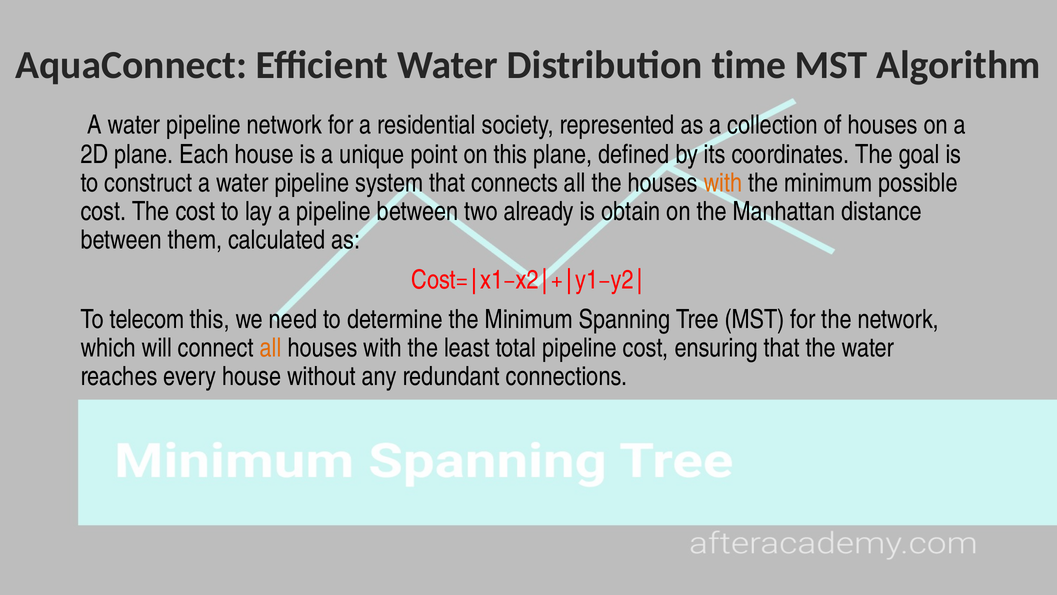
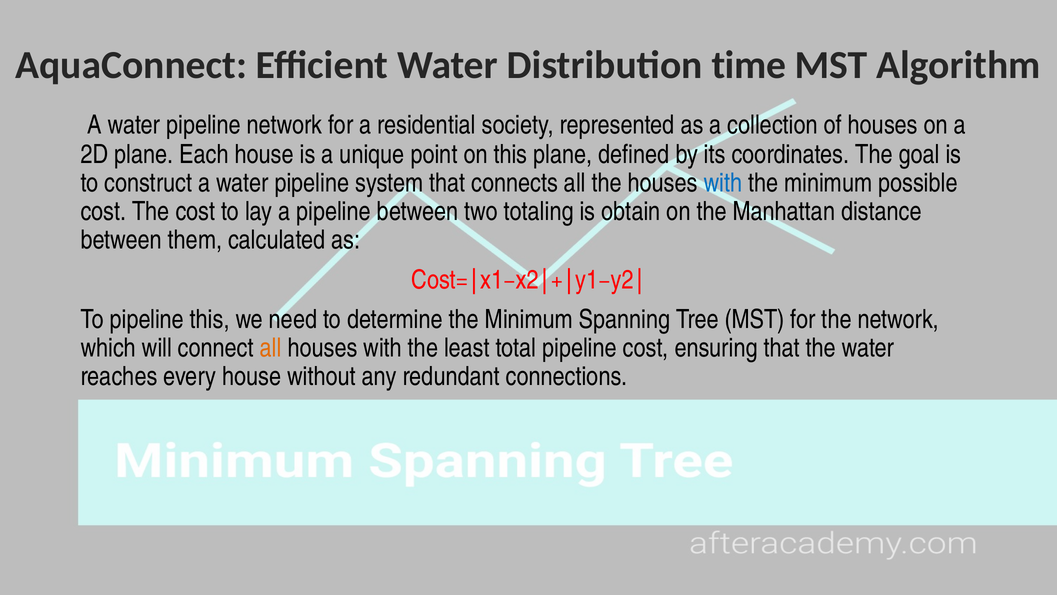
with at (723, 183) colour: orange -> blue
already: already -> totaling
To telecom: telecom -> pipeline
